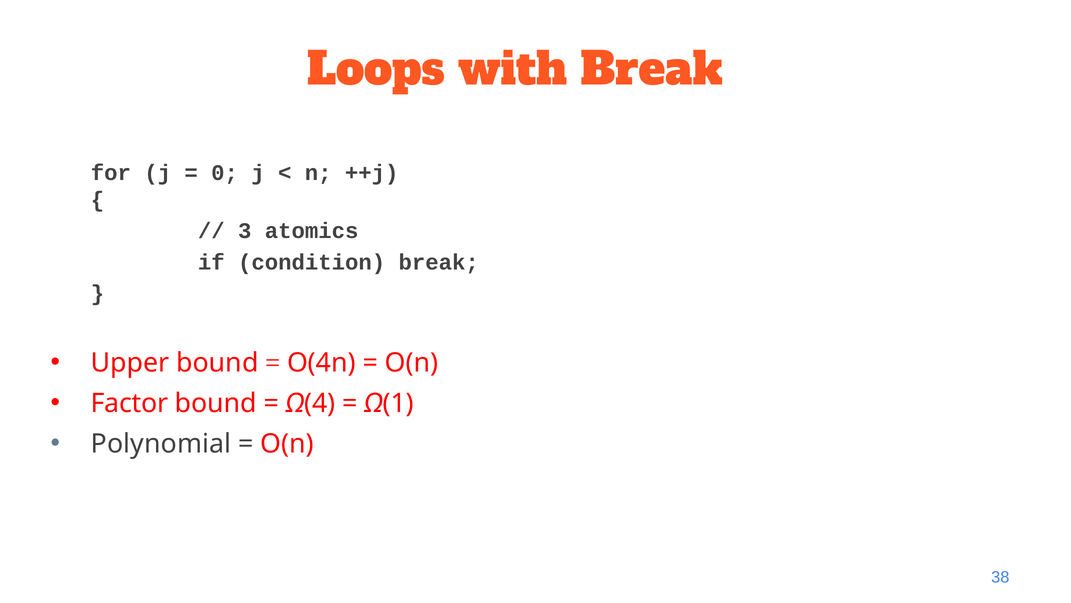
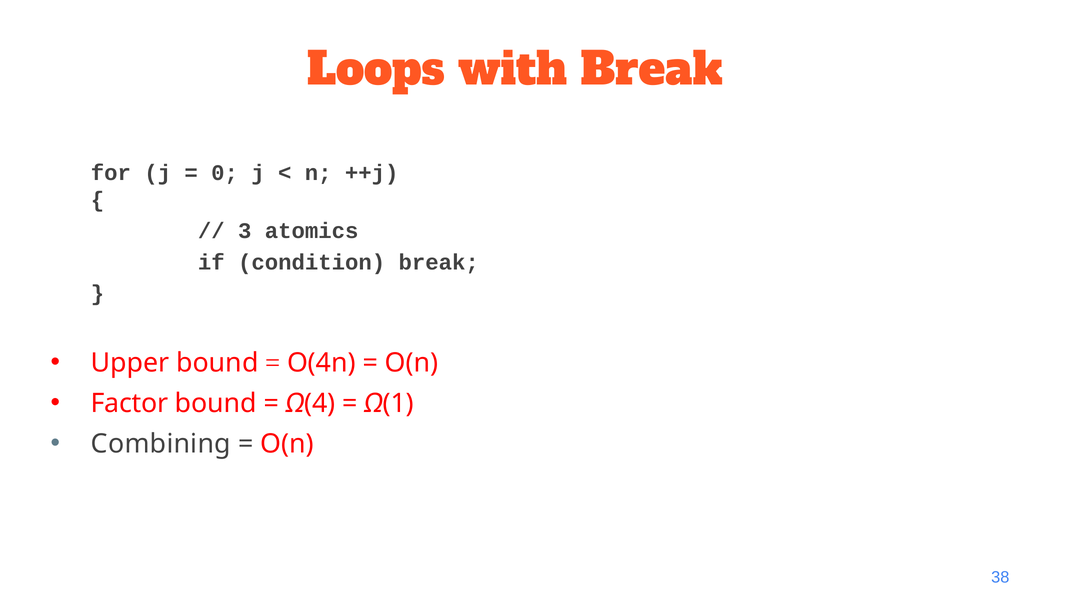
Polynomial: Polynomial -> Combining
